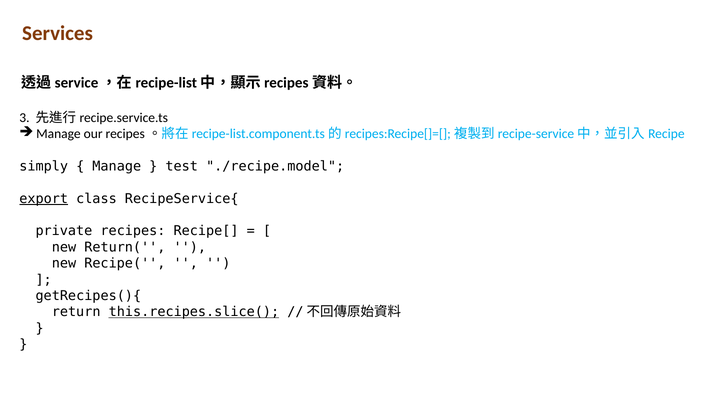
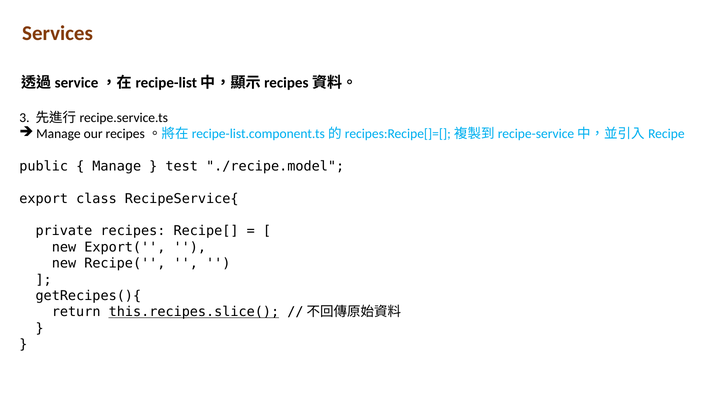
simply: simply -> public
export underline: present -> none
Return(: Return( -> Export(
